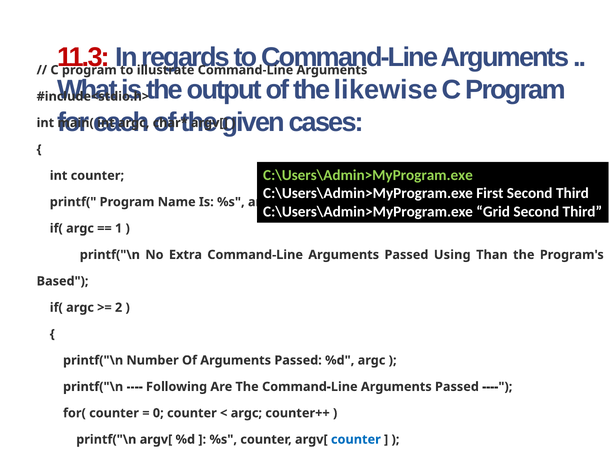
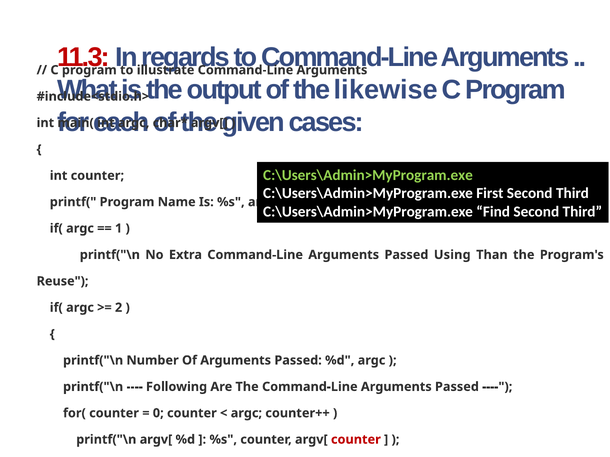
Grid: Grid -> Find
Based: Based -> Reuse
counter at (356, 440) colour: blue -> red
